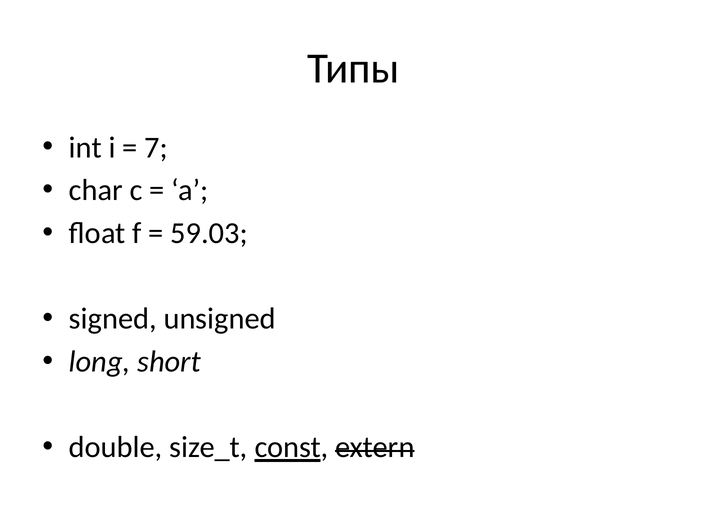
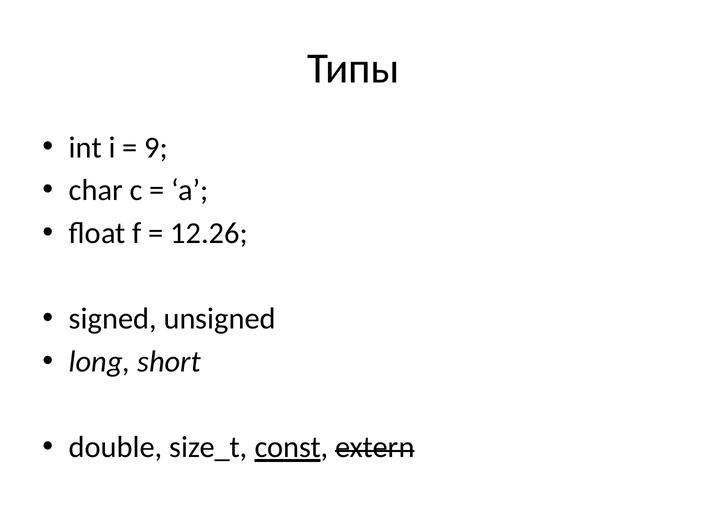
7: 7 -> 9
59.03: 59.03 -> 12.26
